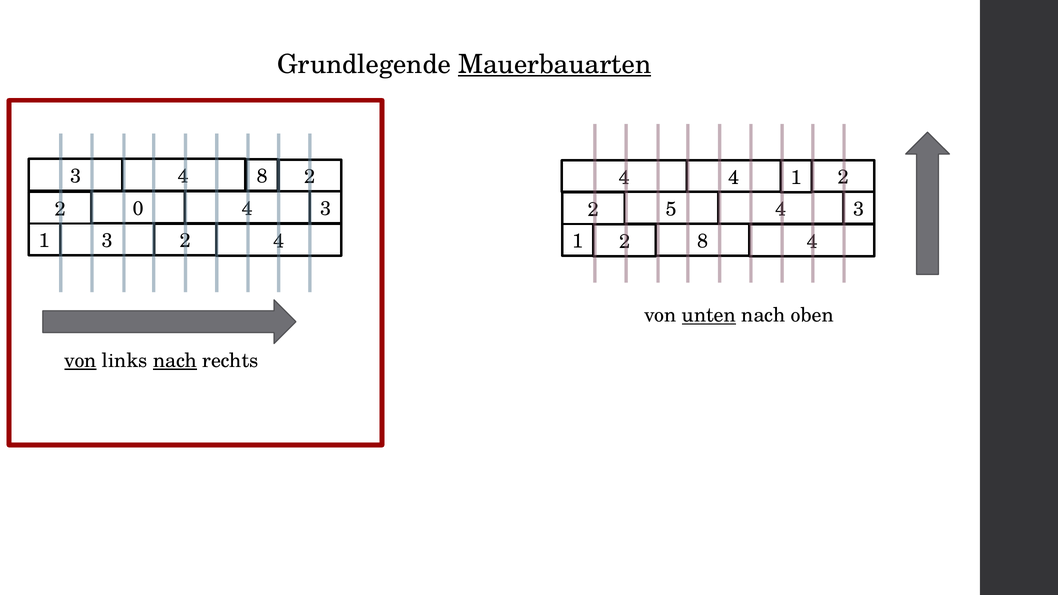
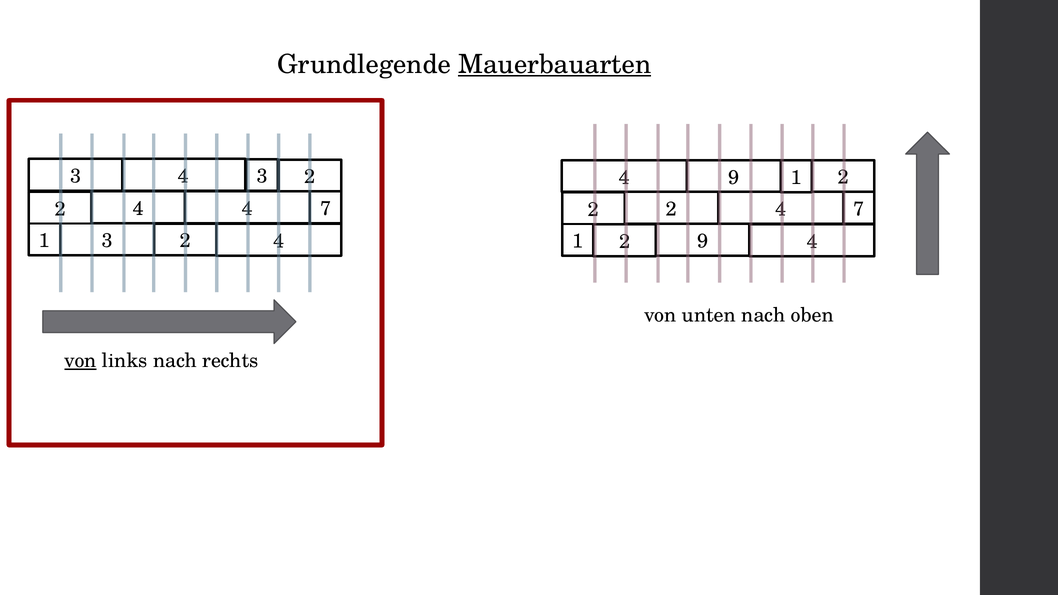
3 8: 8 -> 3
4 at (734, 178): 4 -> 9
0 at (138, 209): 0 -> 4
3 at (326, 209): 3 -> 7
5 at (671, 209): 5 -> 2
3 at (859, 209): 3 -> 7
8 at (703, 241): 8 -> 9
unten underline: present -> none
nach at (175, 361) underline: present -> none
